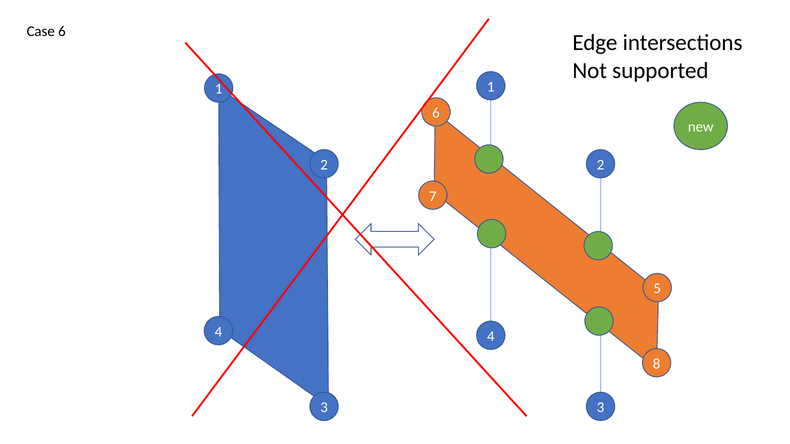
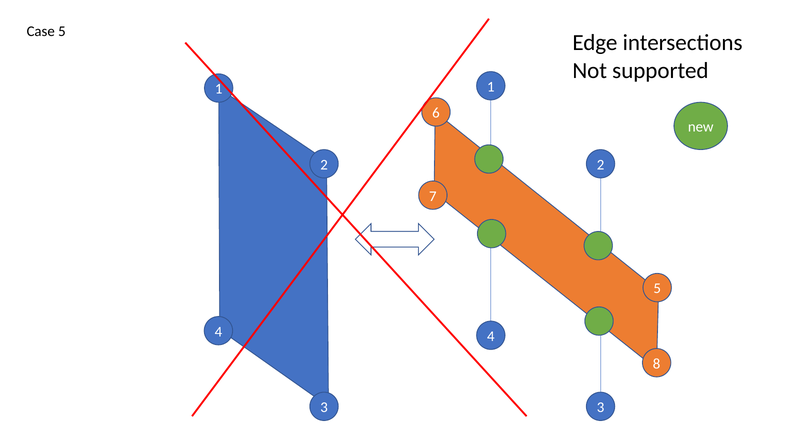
Case 6: 6 -> 5
